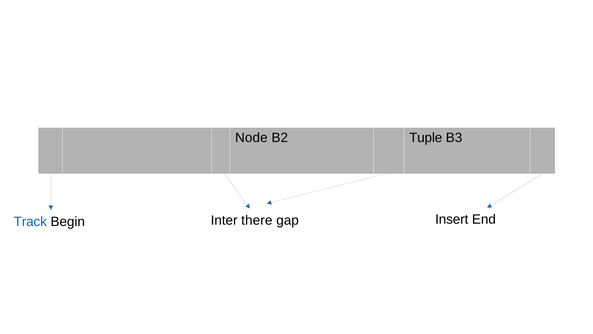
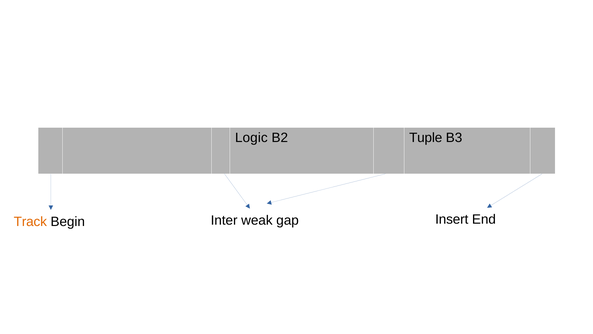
Node: Node -> Logic
there: there -> weak
Track colour: blue -> orange
